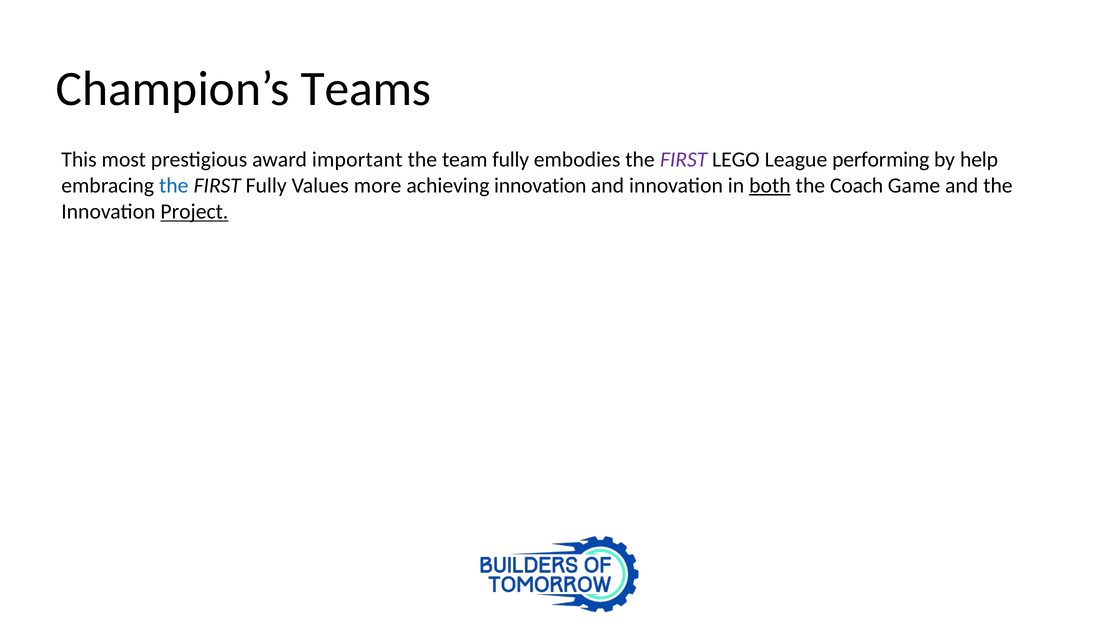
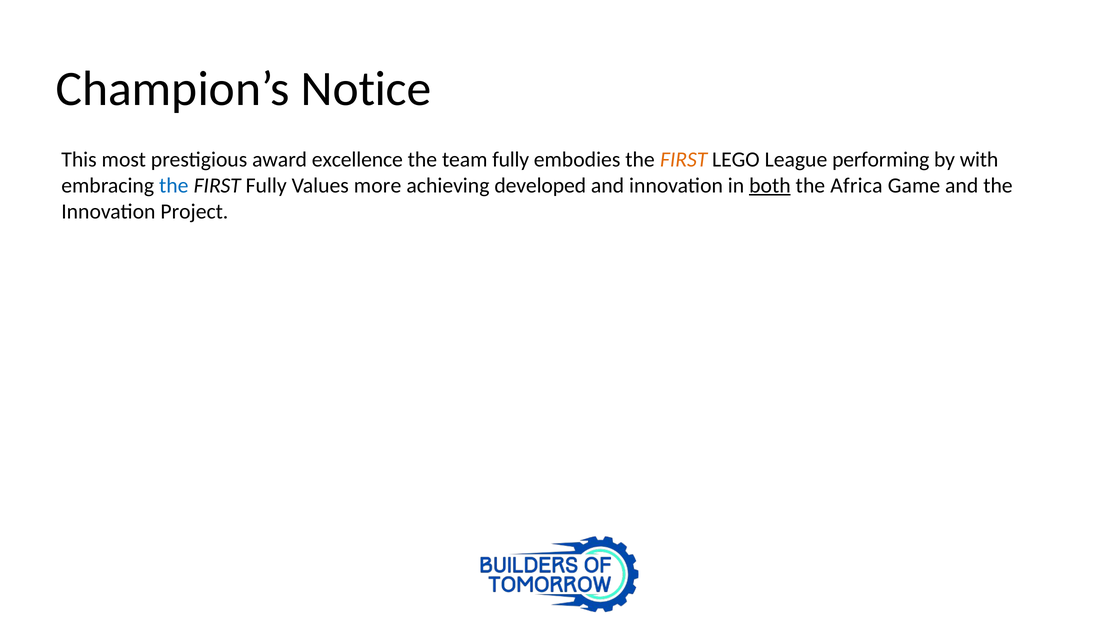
Teams: Teams -> Notice
important: important -> excellence
FIRST at (684, 160) colour: purple -> orange
help: help -> with
achieving innovation: innovation -> developed
Coach: Coach -> Africa
Project underline: present -> none
